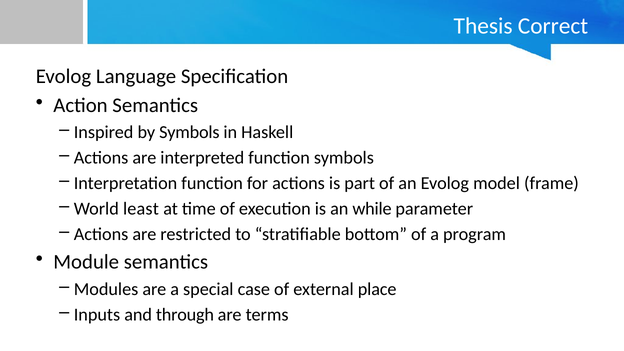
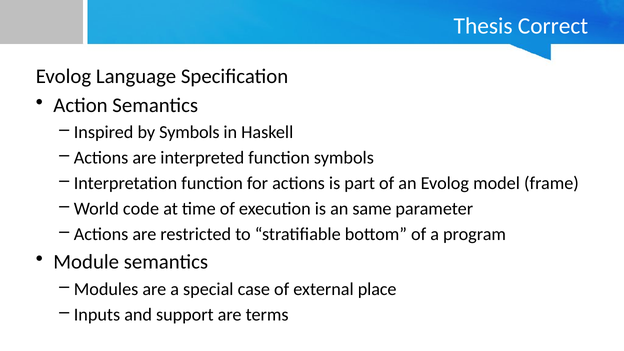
least: least -> code
while: while -> same
through: through -> support
